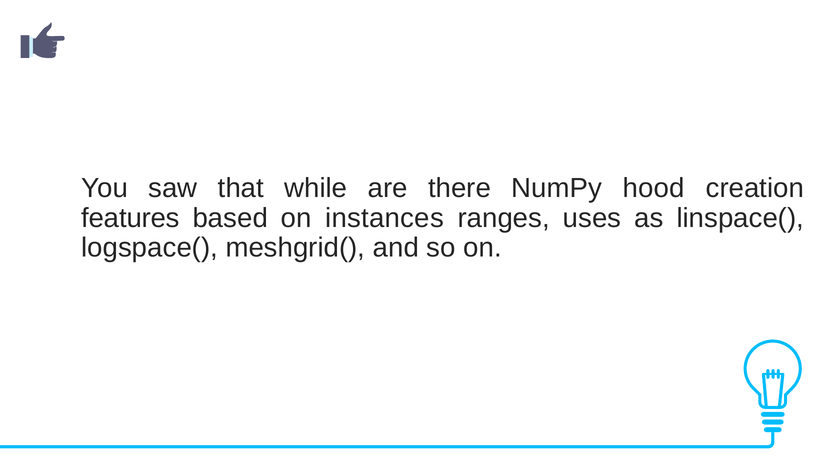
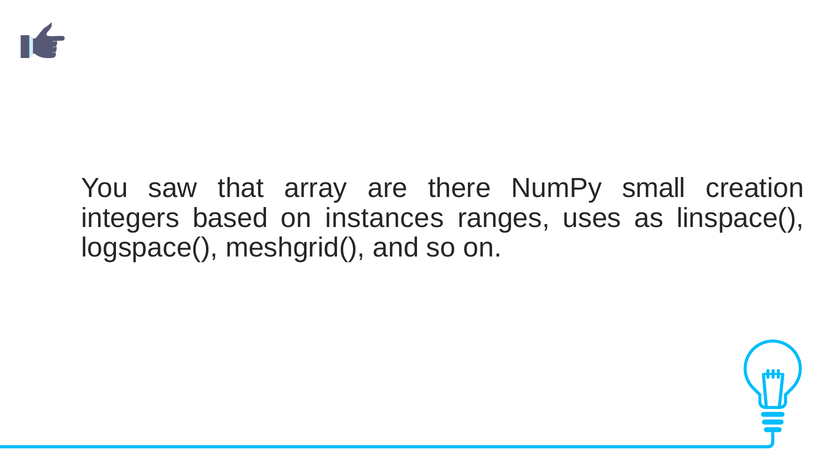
while: while -> array
hood: hood -> small
features: features -> integers
